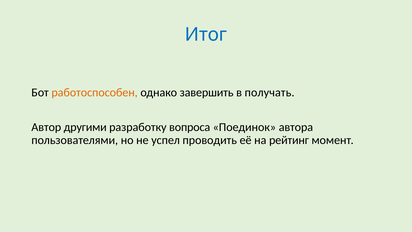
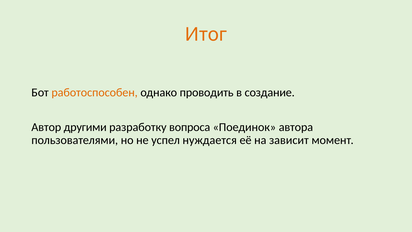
Итог colour: blue -> orange
завершить: завершить -> проводить
получать: получать -> создание
проводить: проводить -> нуждается
рейтинг: рейтинг -> зависит
